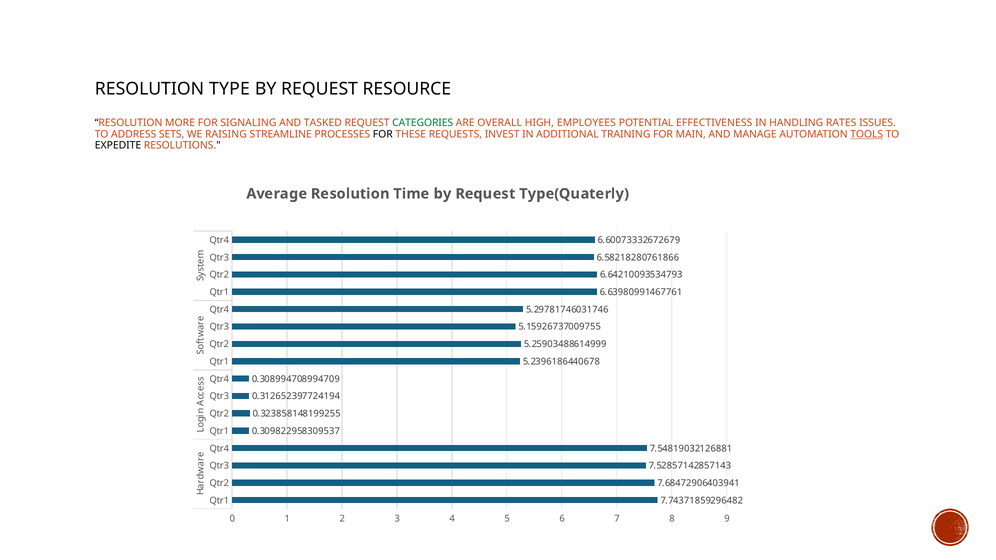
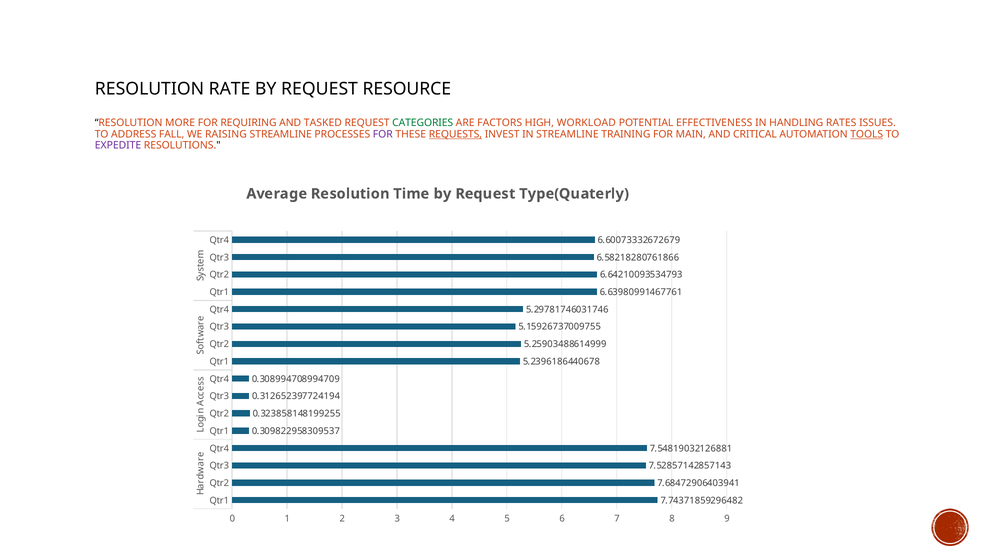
TYPE: TYPE -> RATE
SIGNALING: SIGNALING -> REQUIRING
OVERALL: OVERALL -> FACTORS
EMPLOYEES: EMPLOYEES -> WORKLOAD
SETS: SETS -> FALL
FOR at (383, 134) colour: black -> purple
REQUESTS underline: none -> present
IN ADDITIONAL: ADDITIONAL -> STREAMLINE
MANAGE: MANAGE -> CRITICAL
EXPEDITE colour: black -> purple
